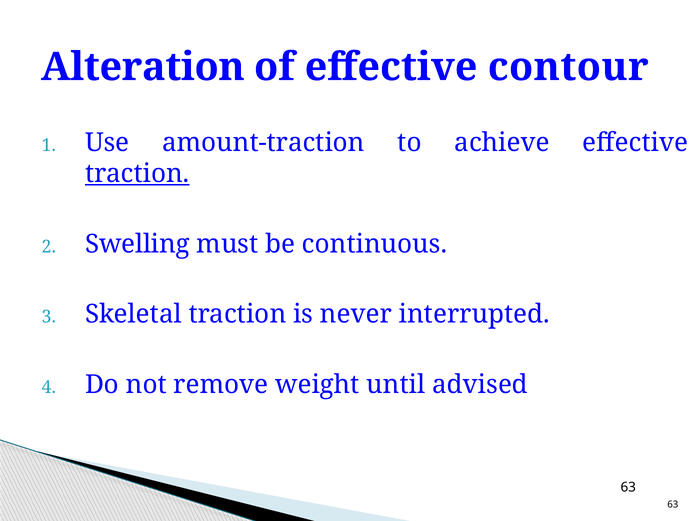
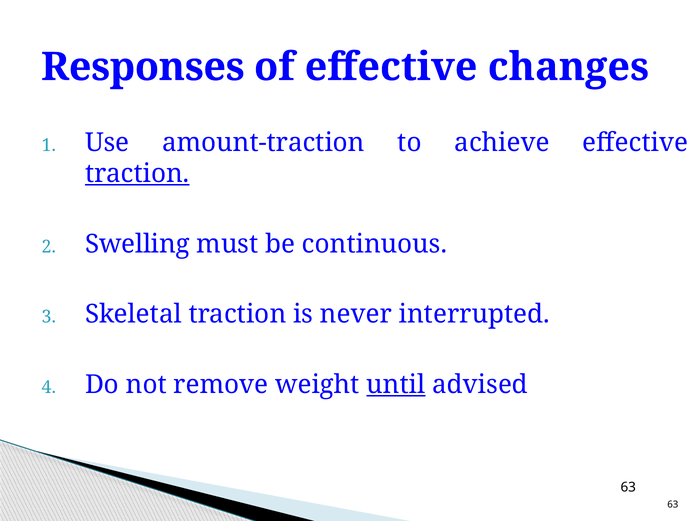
Alteration: Alteration -> Responses
contour: contour -> changes
until underline: none -> present
